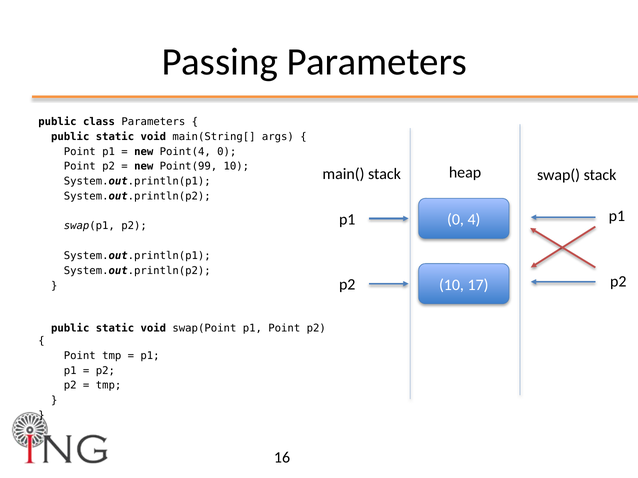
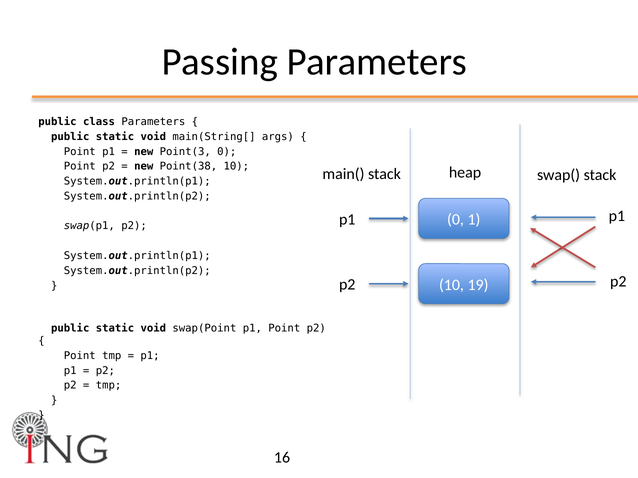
Point(4: Point(4 -> Point(3
Point(99: Point(99 -> Point(38
4: 4 -> 1
17: 17 -> 19
